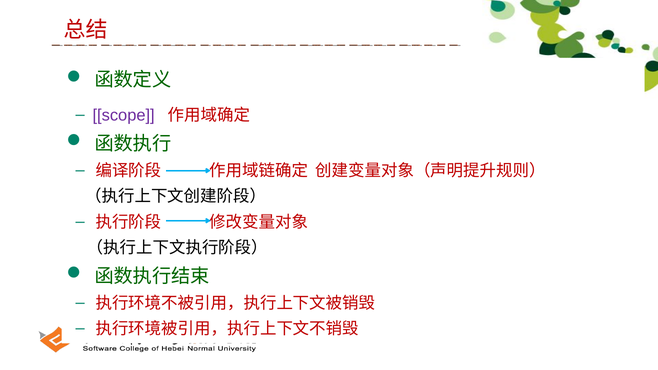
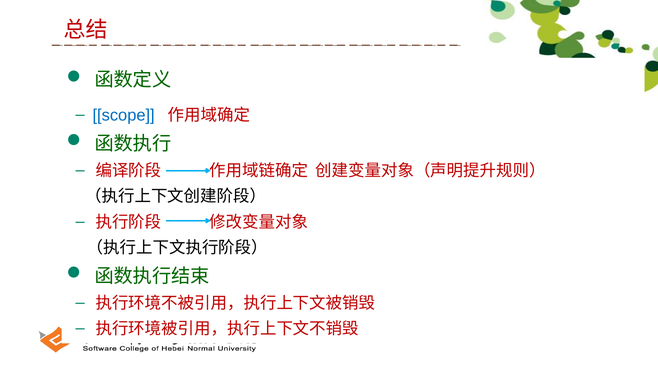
scope colour: purple -> blue
